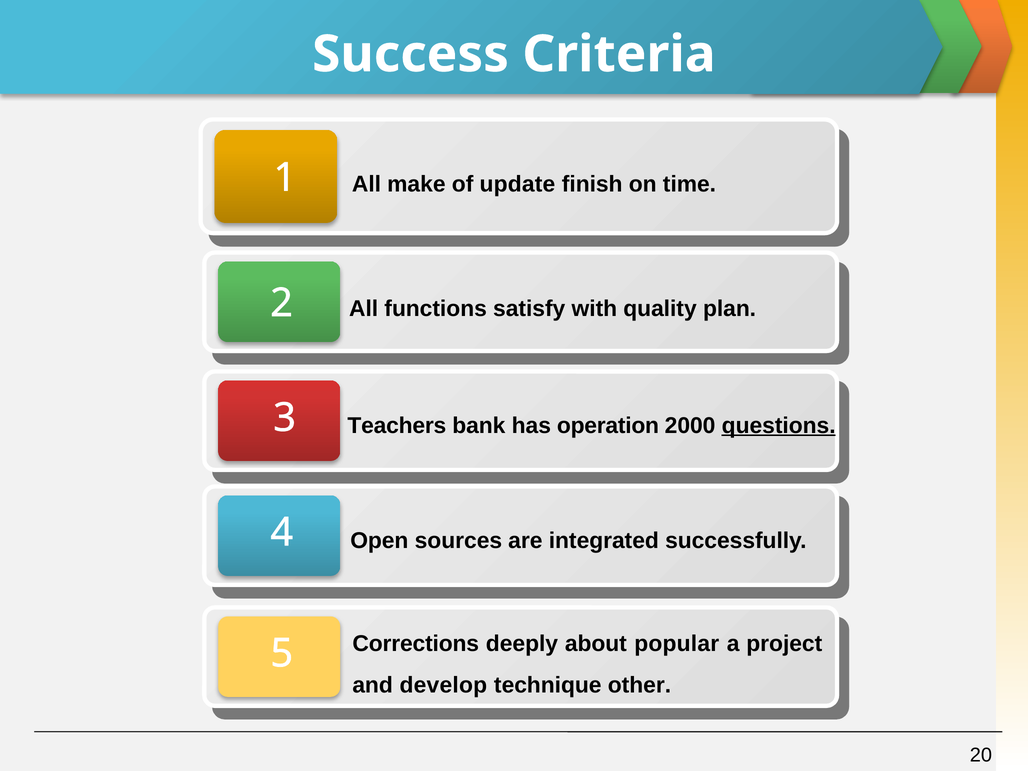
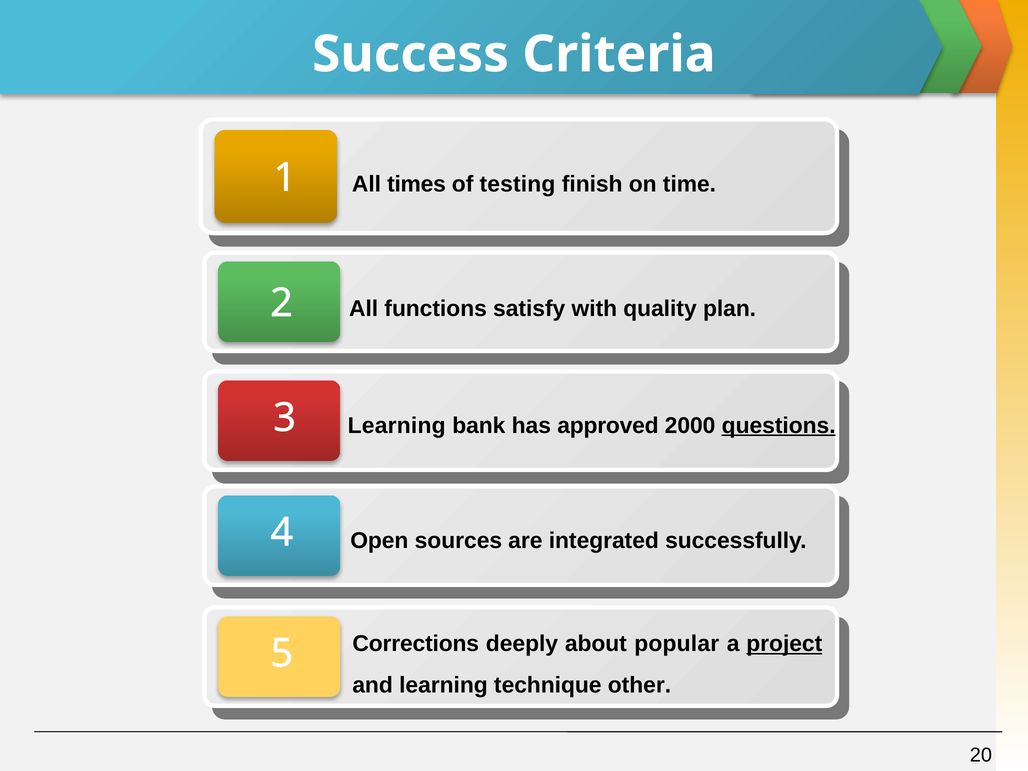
make: make -> times
update: update -> testing
Teachers at (397, 425): Teachers -> Learning
operation: operation -> approved
project underline: none -> present
and develop: develop -> learning
